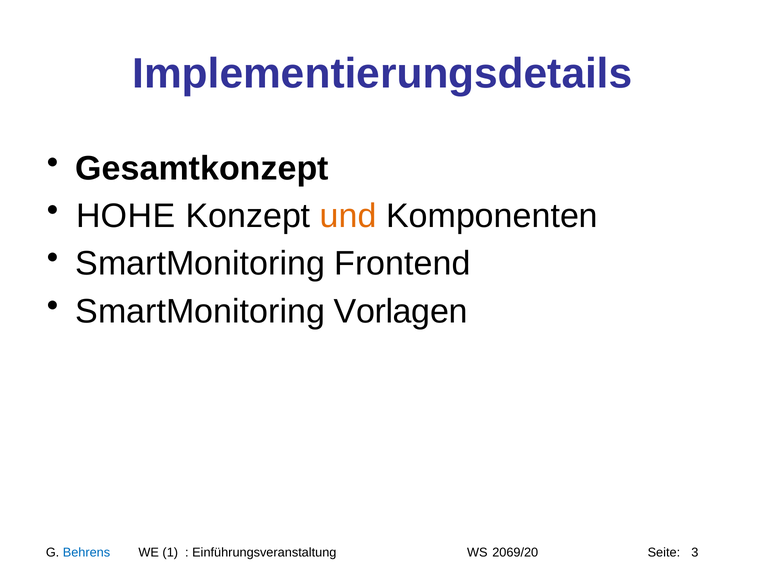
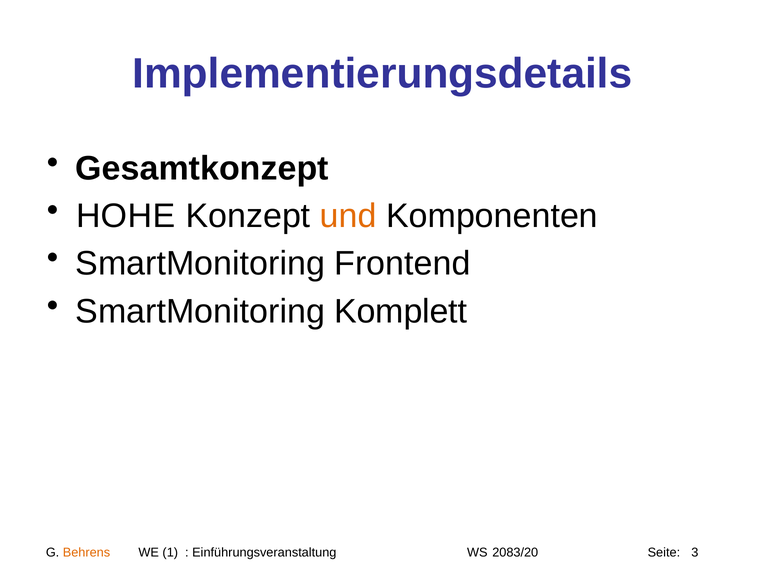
Vorlagen: Vorlagen -> Komplett
Behrens colour: blue -> orange
2069/20: 2069/20 -> 2083/20
